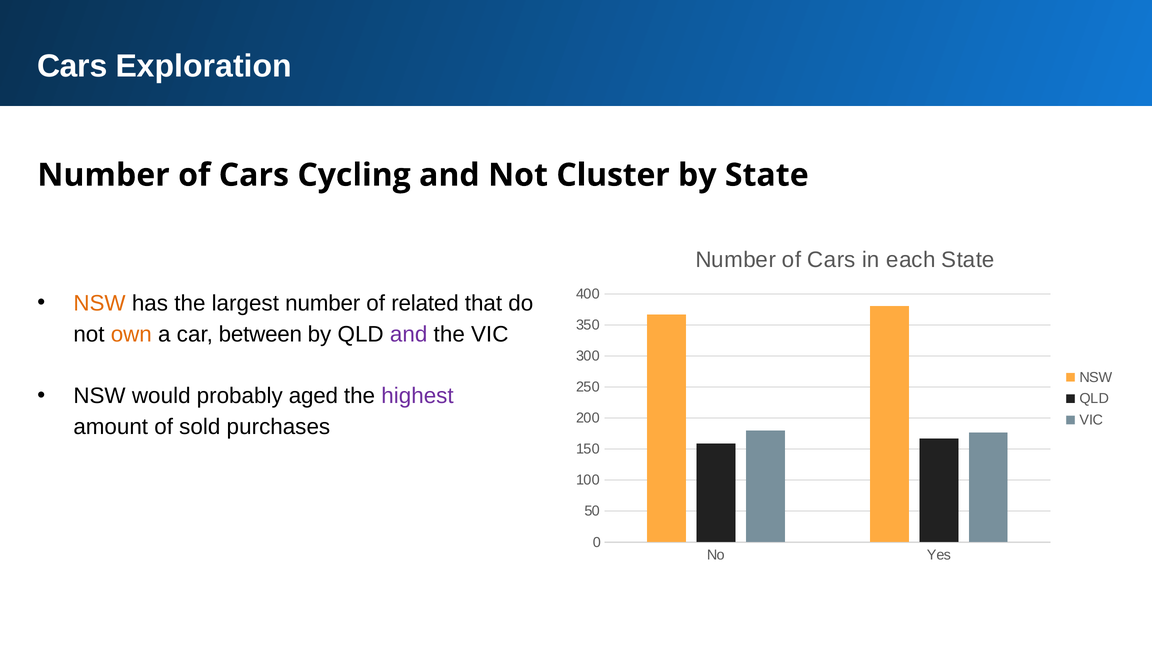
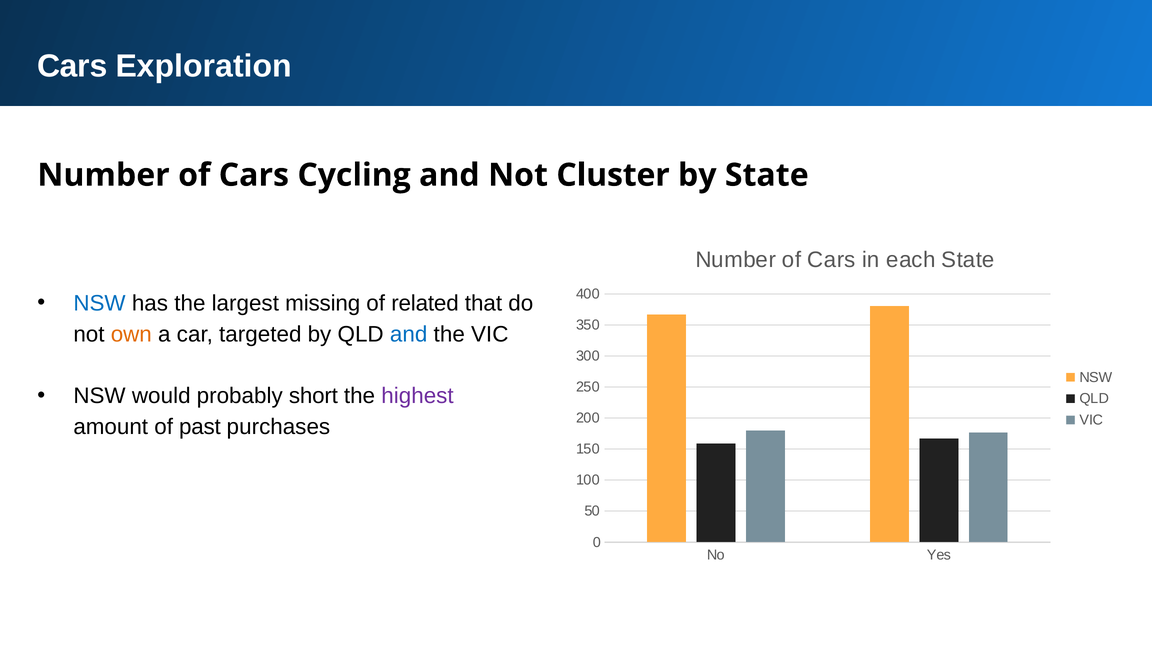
NSW at (99, 303) colour: orange -> blue
largest number: number -> missing
between: between -> targeted
and at (409, 334) colour: purple -> blue
aged: aged -> short
sold: sold -> past
